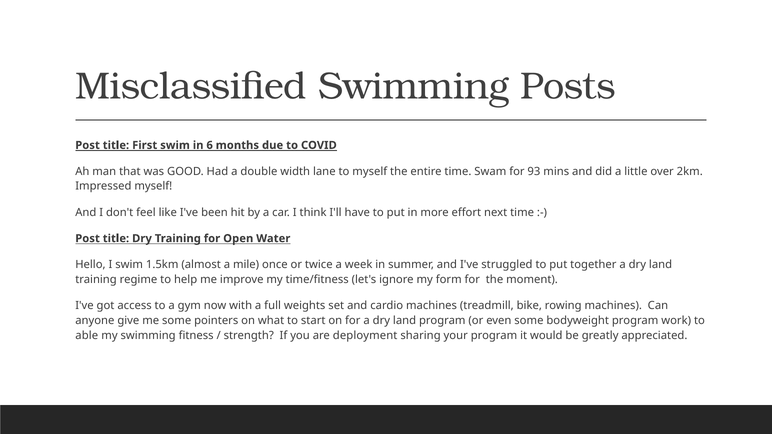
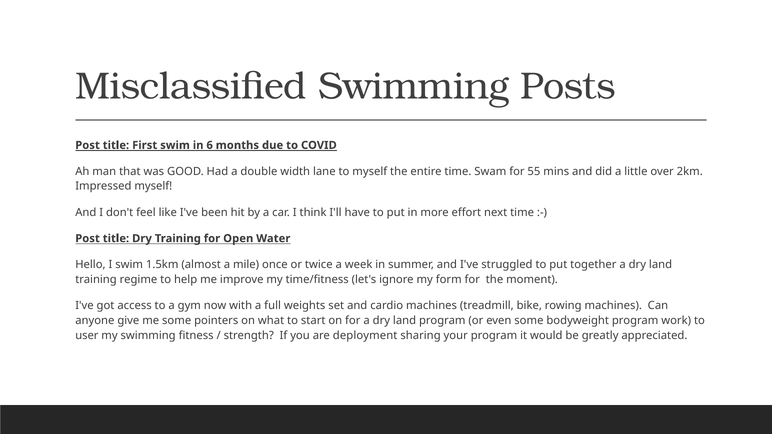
93: 93 -> 55
able: able -> user
